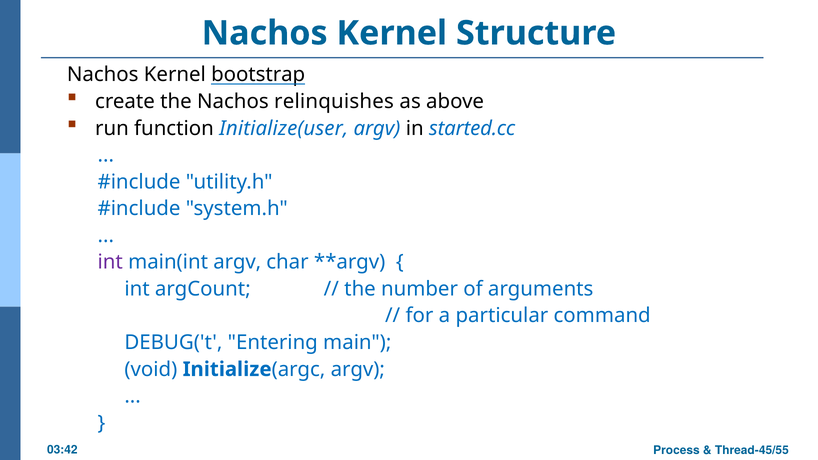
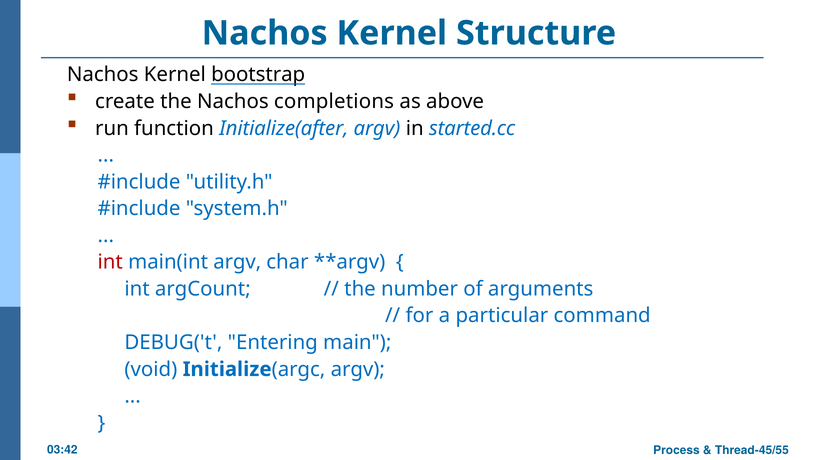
relinquishes: relinquishes -> completions
Initialize(user: Initialize(user -> Initialize(after
int at (110, 262) colour: purple -> red
